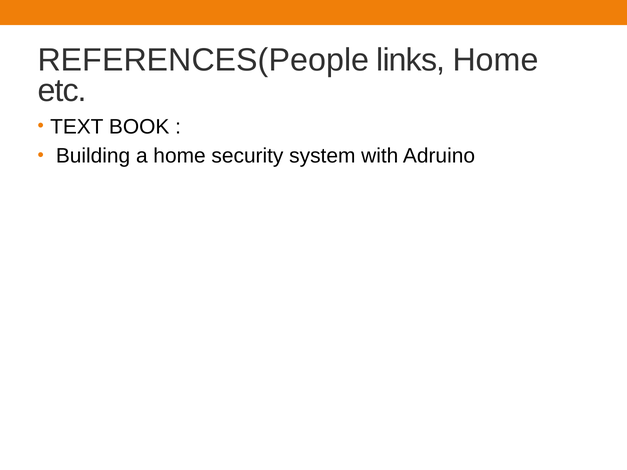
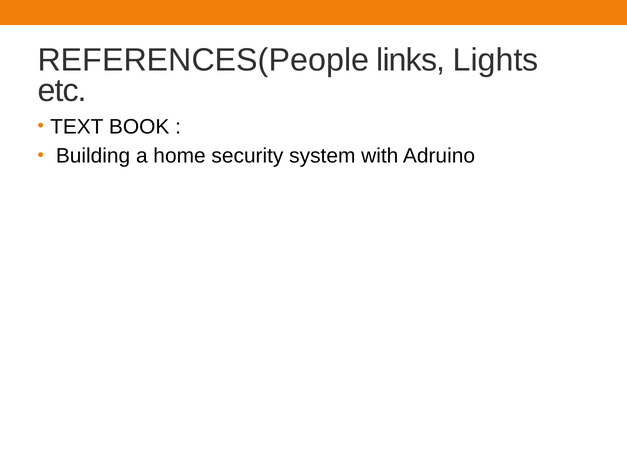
links Home: Home -> Lights
